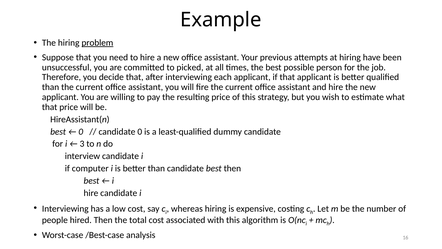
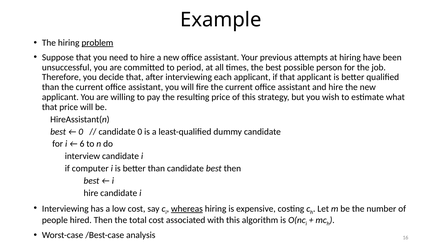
picked: picked -> period
3: 3 -> 6
whereas underline: none -> present
